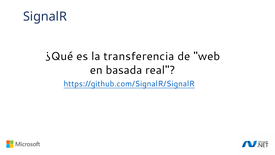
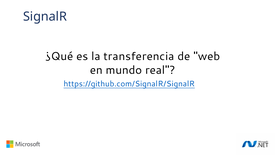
basada: basada -> mundo
